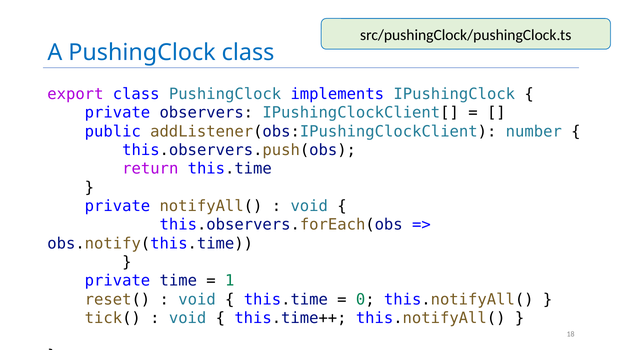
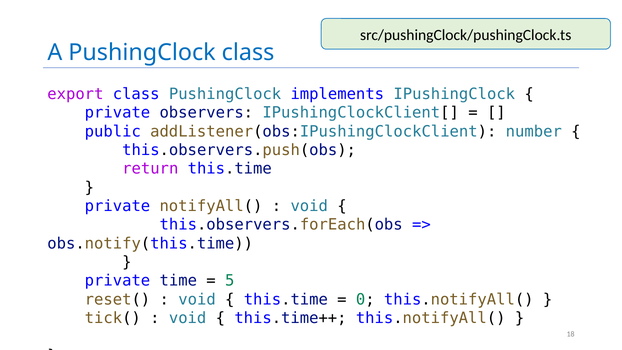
1: 1 -> 5
